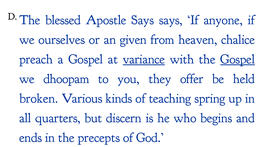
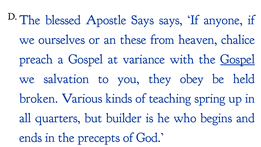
given: given -> these
variance underline: present -> none
dhoopam: dhoopam -> salvation
offer: offer -> obey
discern: discern -> builder
